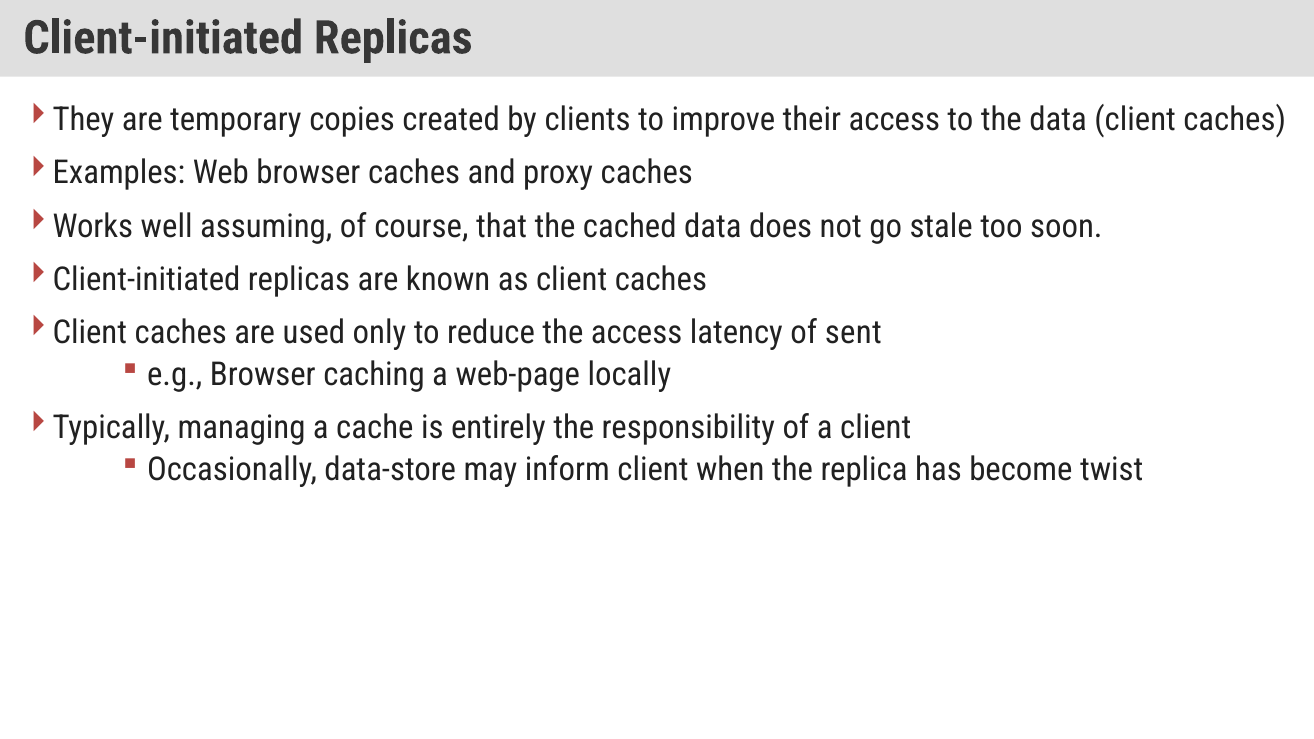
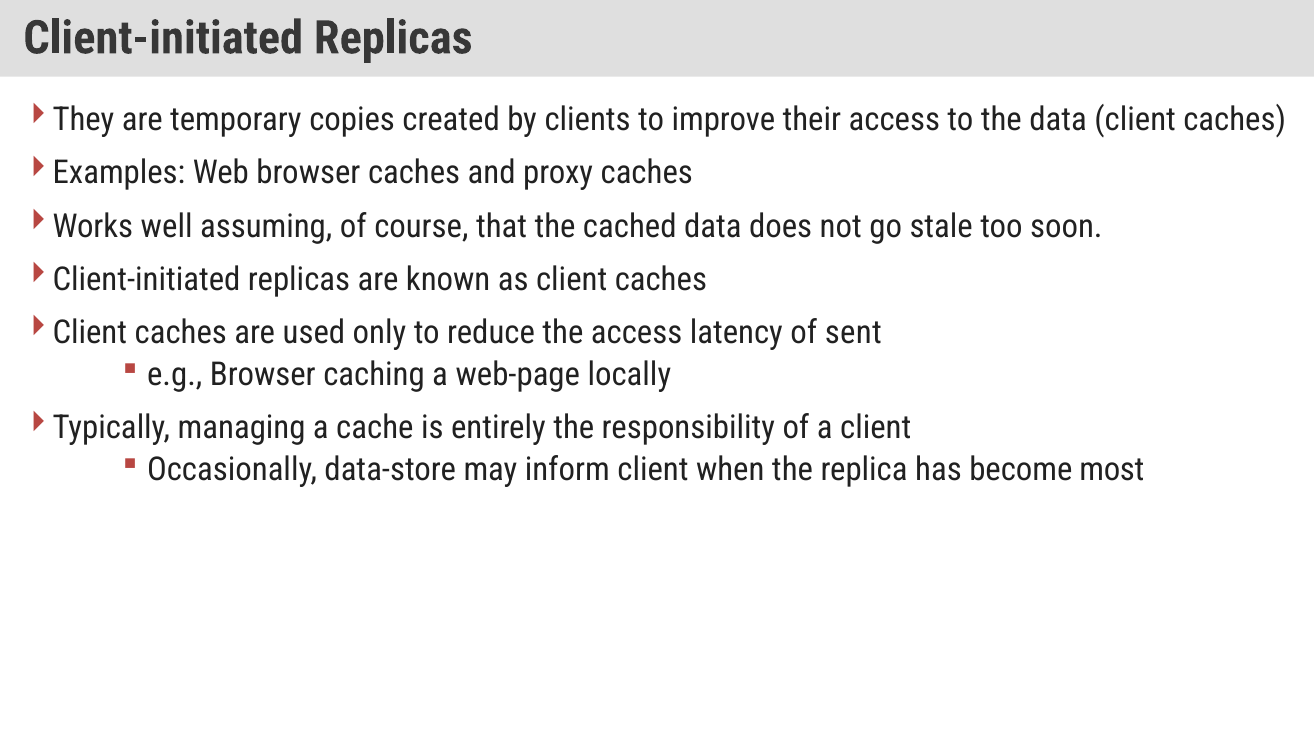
twist: twist -> most
